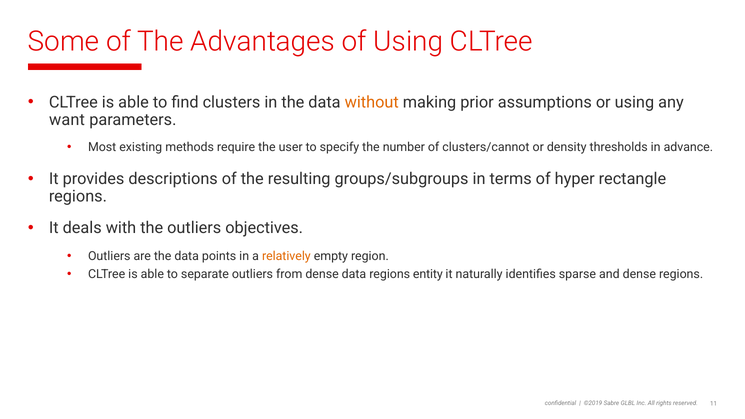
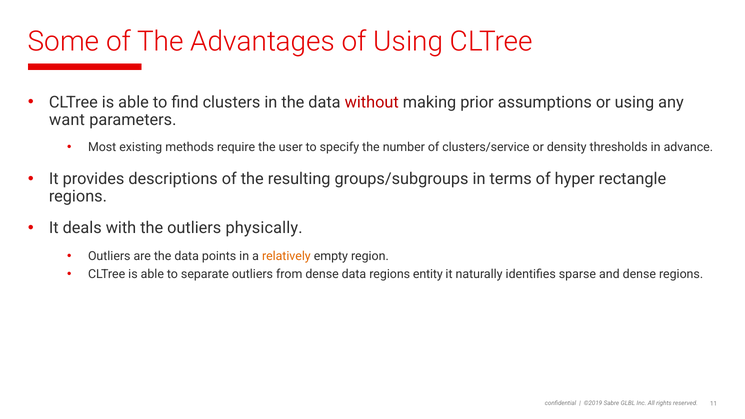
without colour: orange -> red
clusters/cannot: clusters/cannot -> clusters/service
objectives: objectives -> physically
